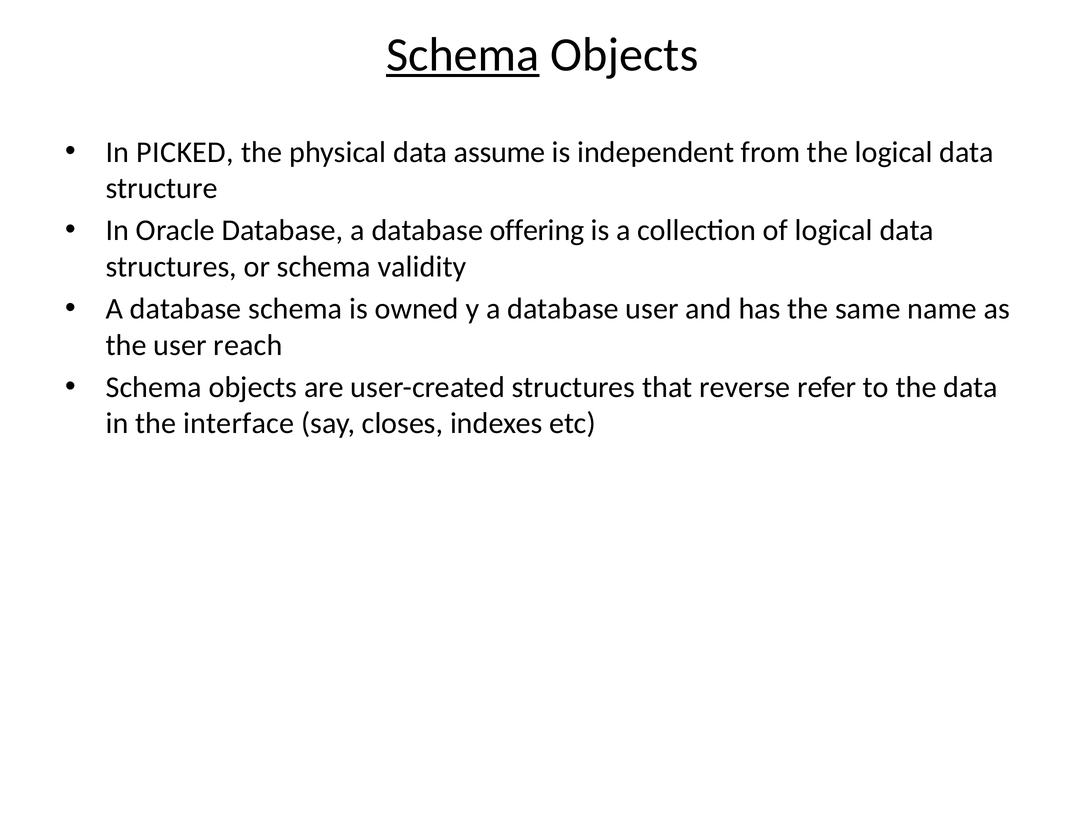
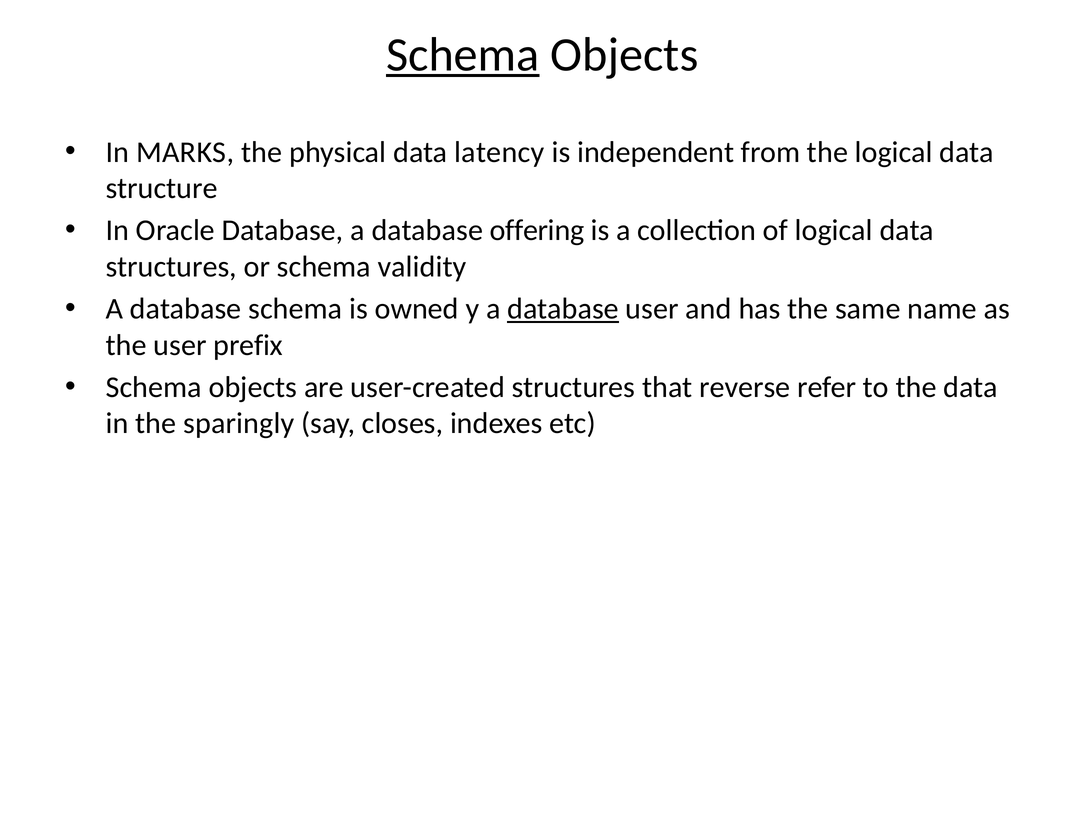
PICKED: PICKED -> MARKS
assume: assume -> latency
database at (563, 309) underline: none -> present
reach: reach -> prefix
interface: interface -> sparingly
